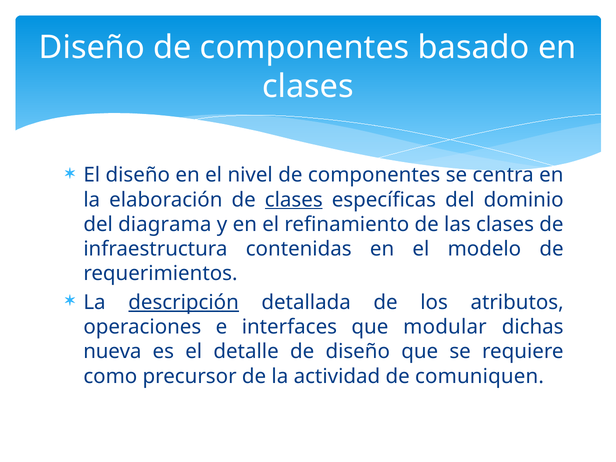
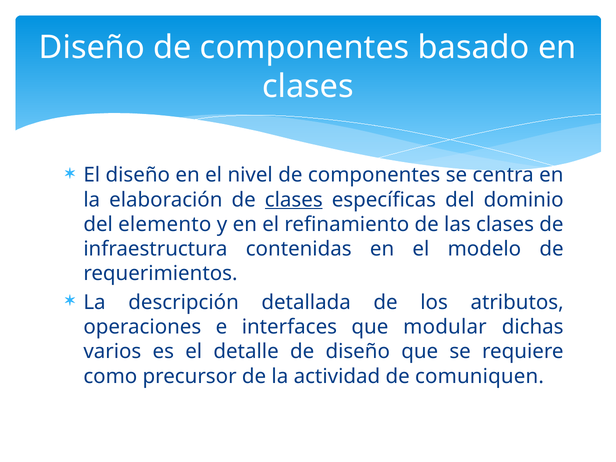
diagrama: diagrama -> elemento
descripción underline: present -> none
nueva: nueva -> varios
